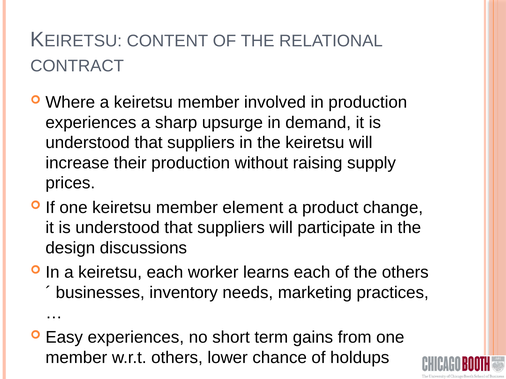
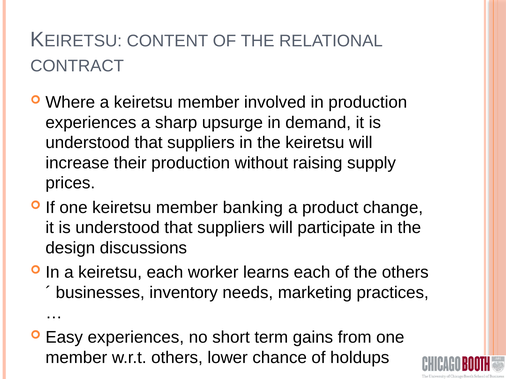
element: element -> banking
